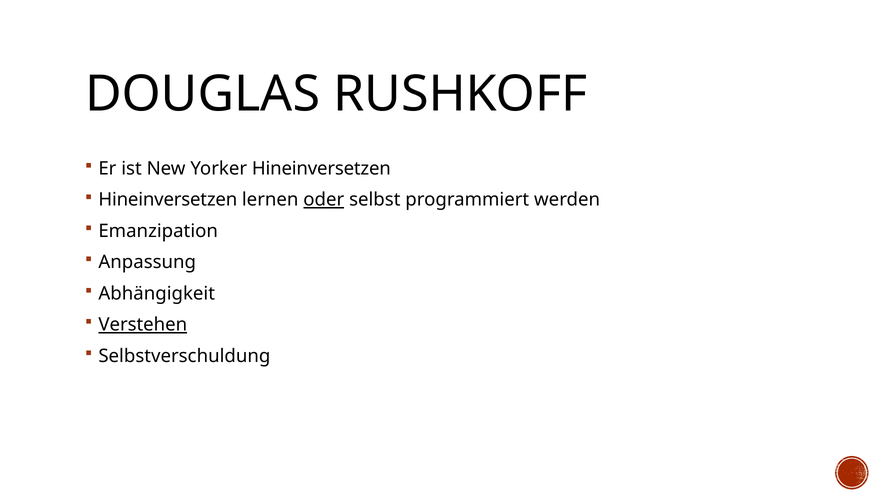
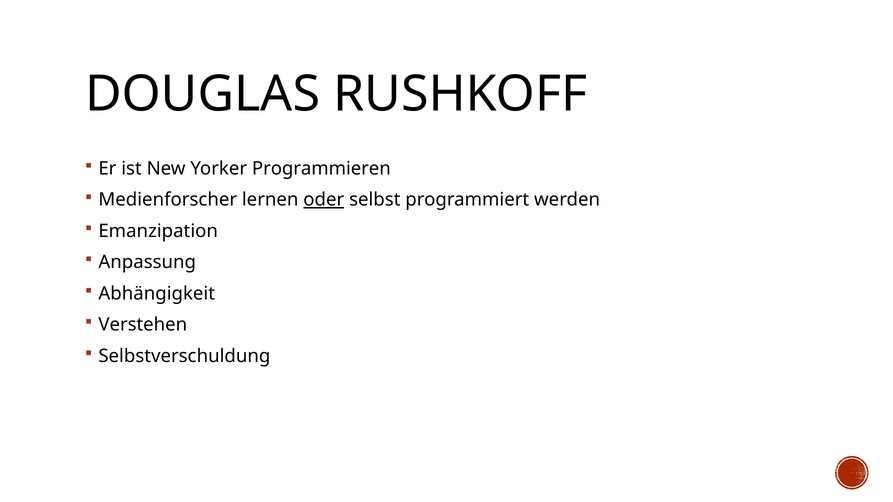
Yorker Hineinversetzen: Hineinversetzen -> Programmieren
Hineinversetzen at (168, 200): Hineinversetzen -> Medienforscher
Verstehen underline: present -> none
